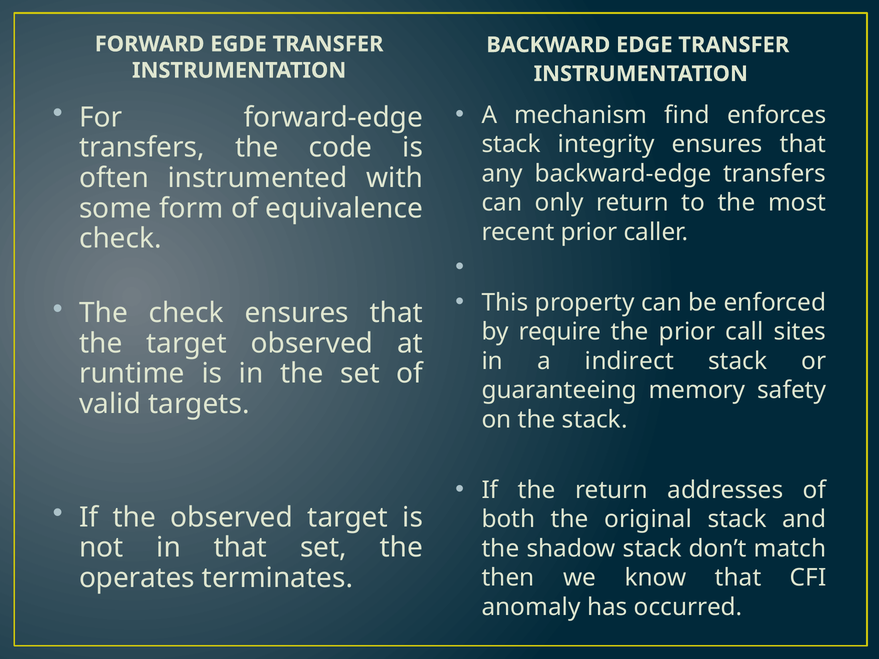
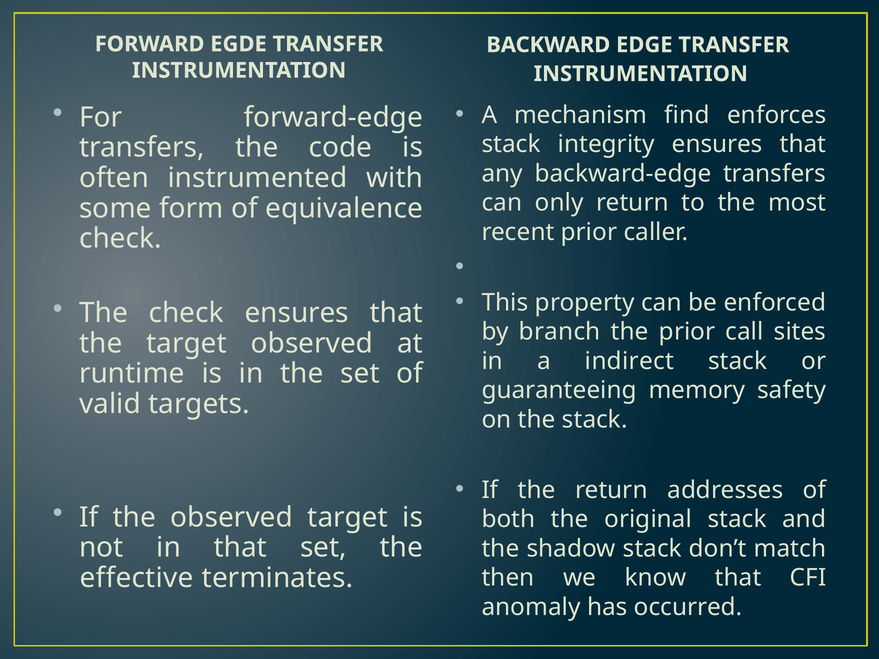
require: require -> branch
operates: operates -> effective
